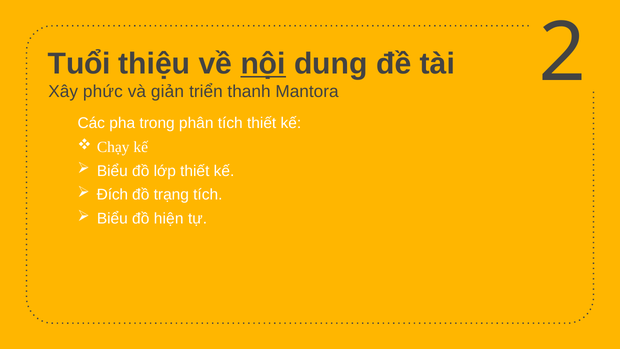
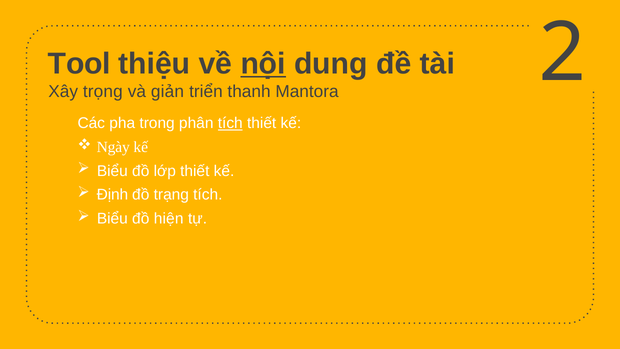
Tuổi: Tuổi -> Tool
phức: phức -> trọng
tích at (230, 123) underline: none -> present
Chạy: Chạy -> Ngày
Đích: Đích -> Định
